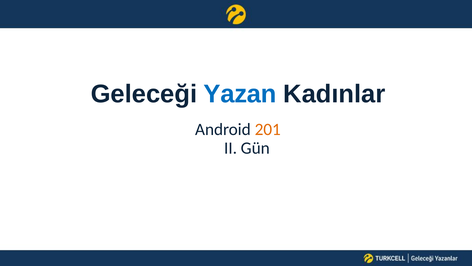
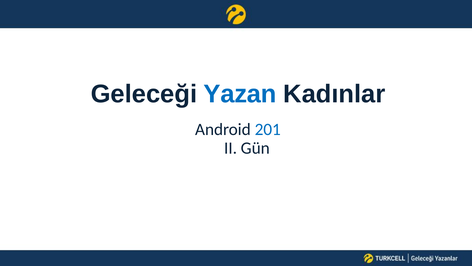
201 colour: orange -> blue
